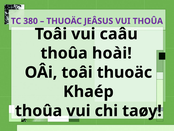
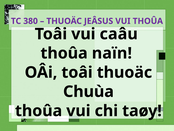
hoài: hoài -> naïn
Khaép: Khaép -> Chuùa
